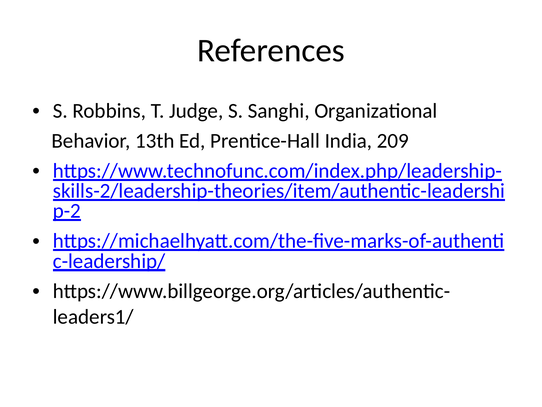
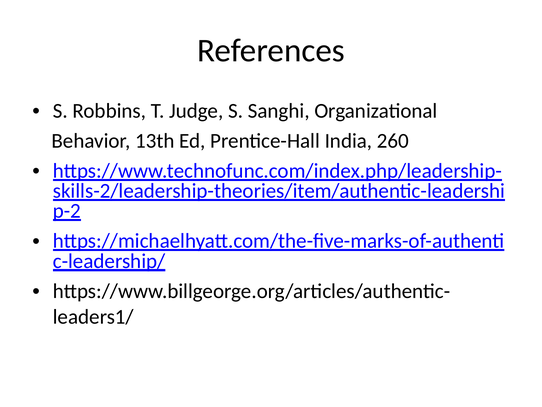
209: 209 -> 260
